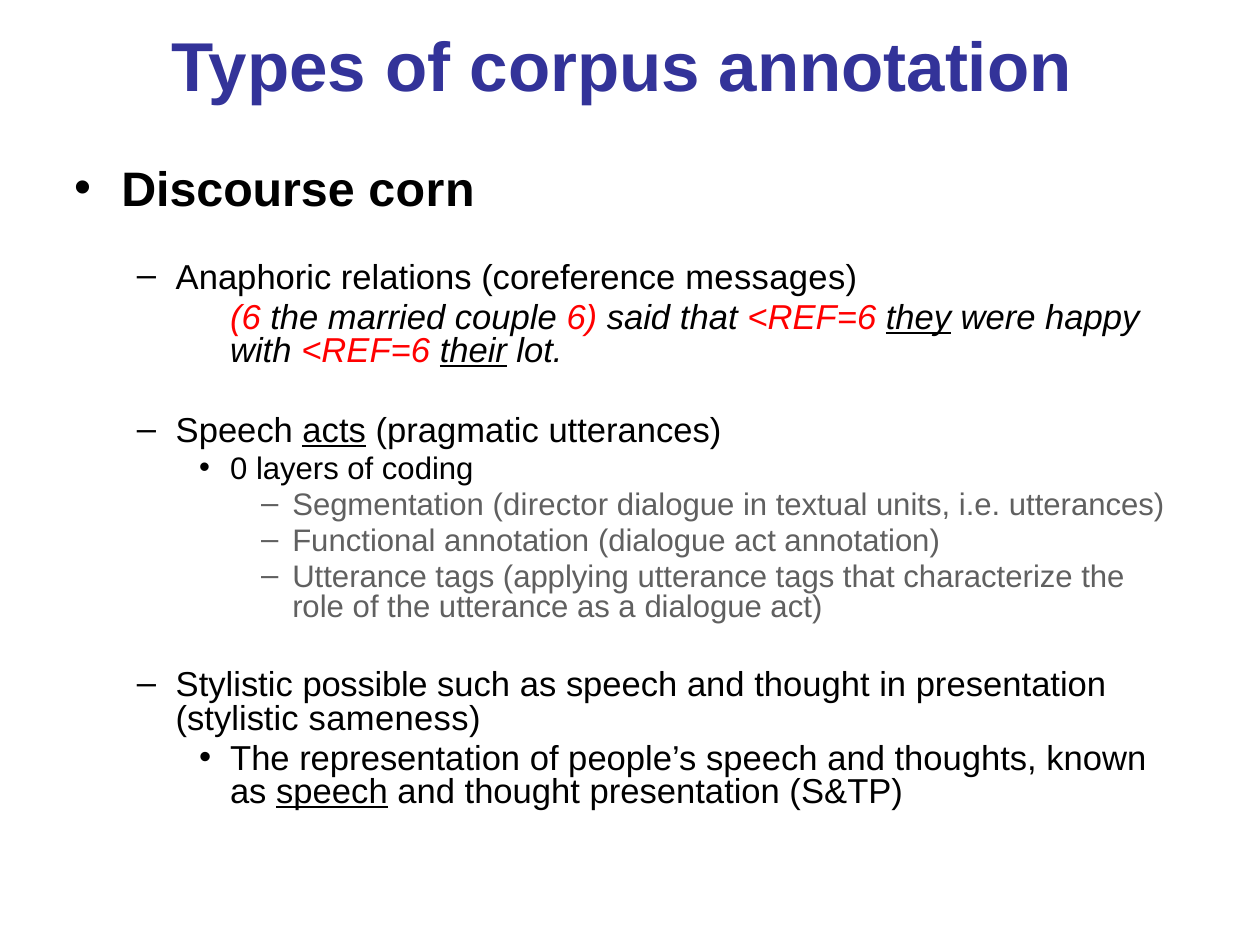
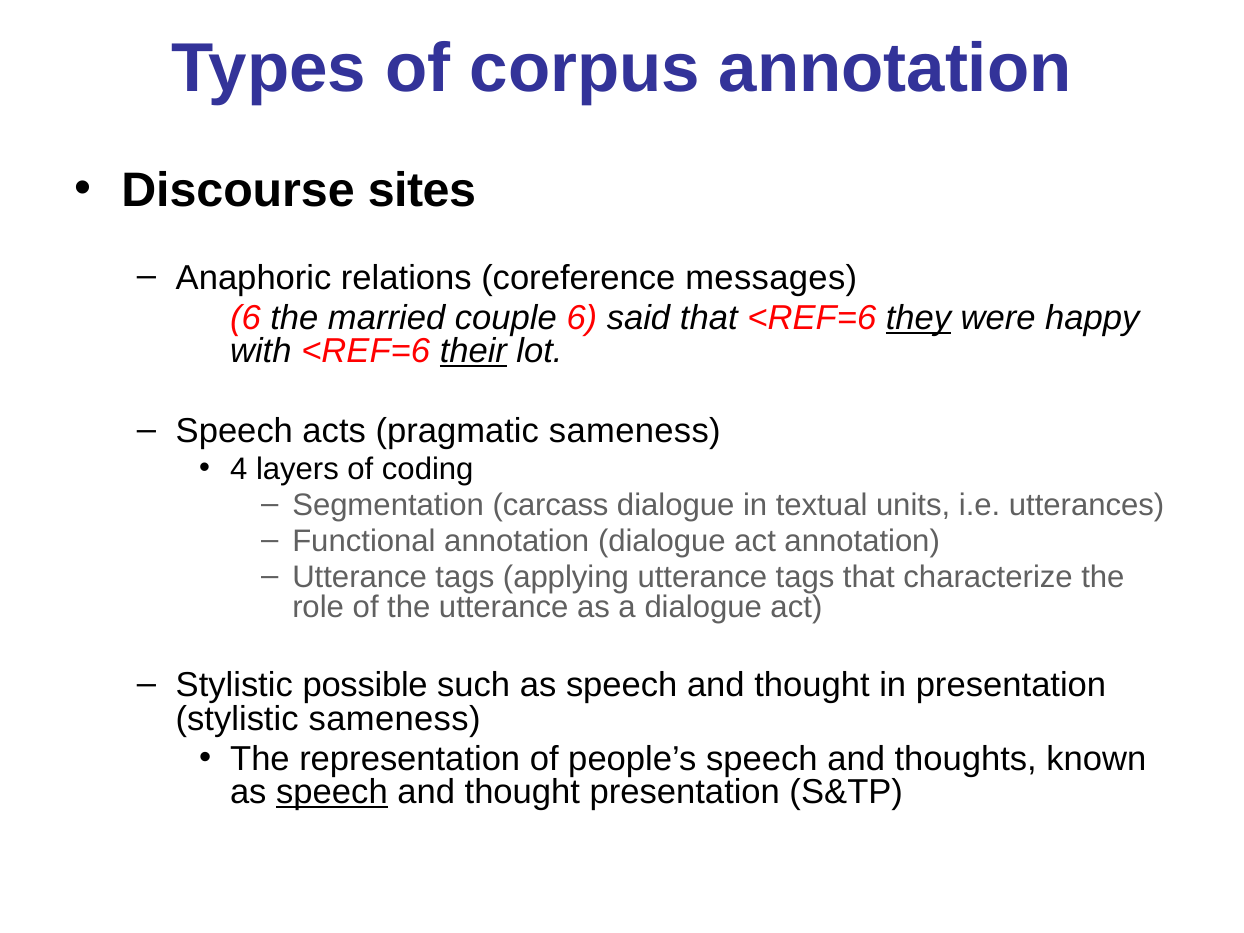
corn: corn -> sites
acts underline: present -> none
pragmatic utterances: utterances -> sameness
0: 0 -> 4
director: director -> carcass
